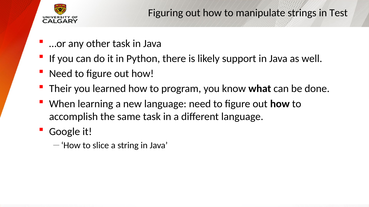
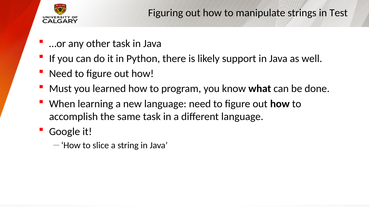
Their: Their -> Must
